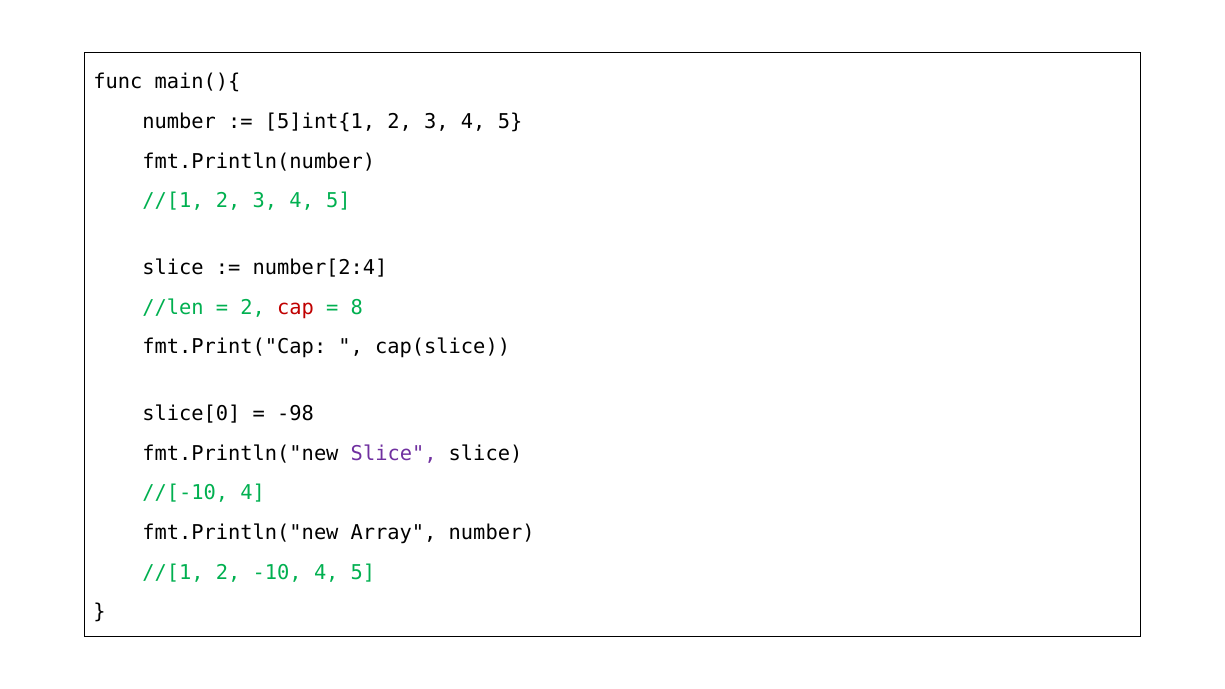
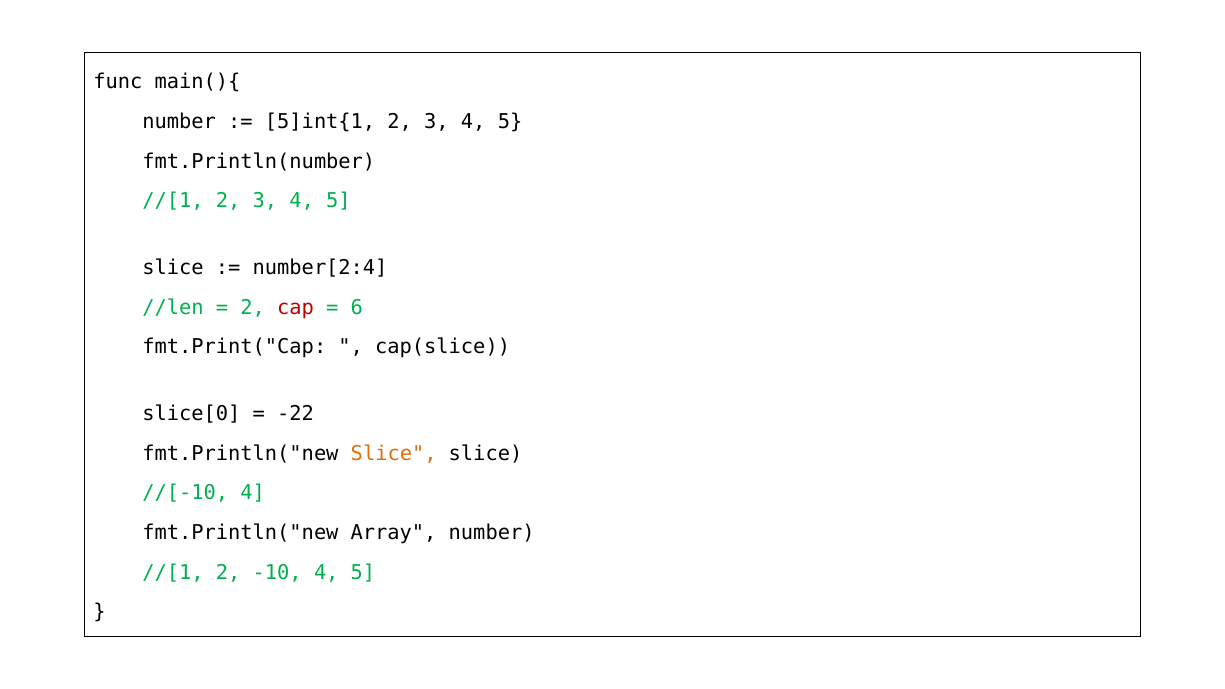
8: 8 -> 6
-98: -98 -> -22
Slice at (394, 453) colour: purple -> orange
